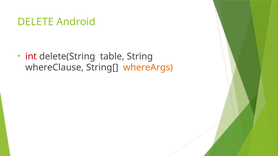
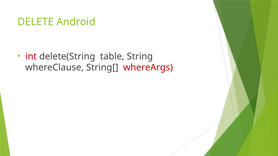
whereArgs colour: orange -> red
